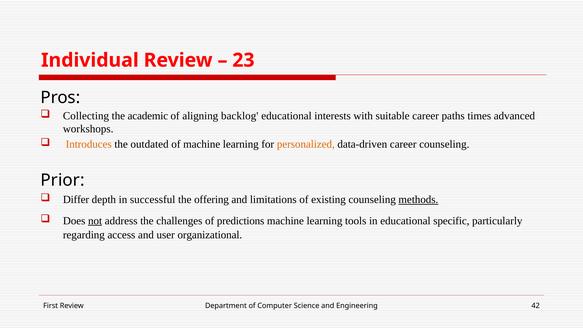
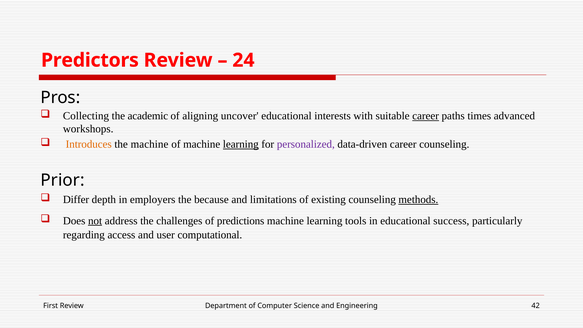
Individual: Individual -> Predictors
23: 23 -> 24
backlog: backlog -> uncover
career at (426, 116) underline: none -> present
the outdated: outdated -> machine
learning at (241, 144) underline: none -> present
personalized colour: orange -> purple
successful: successful -> employers
offering: offering -> because
specific: specific -> success
organizational: organizational -> computational
